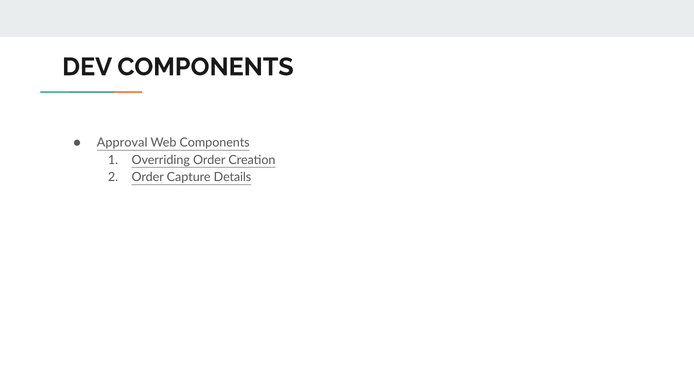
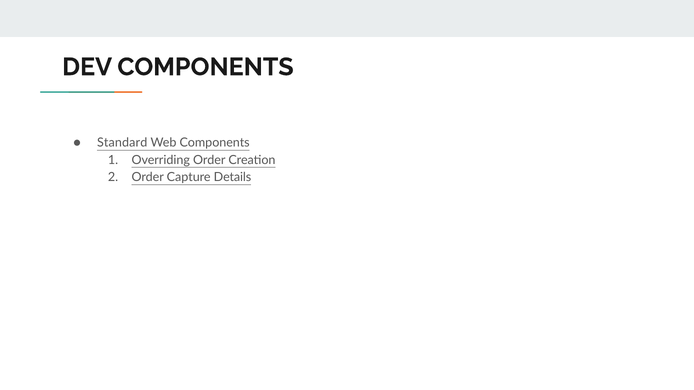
Approval: Approval -> Standard
